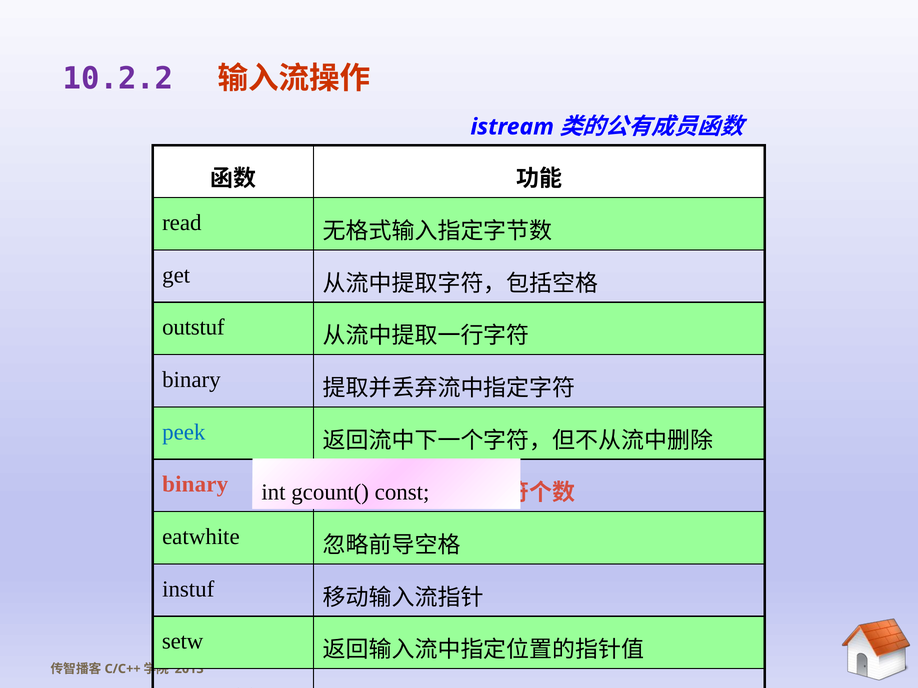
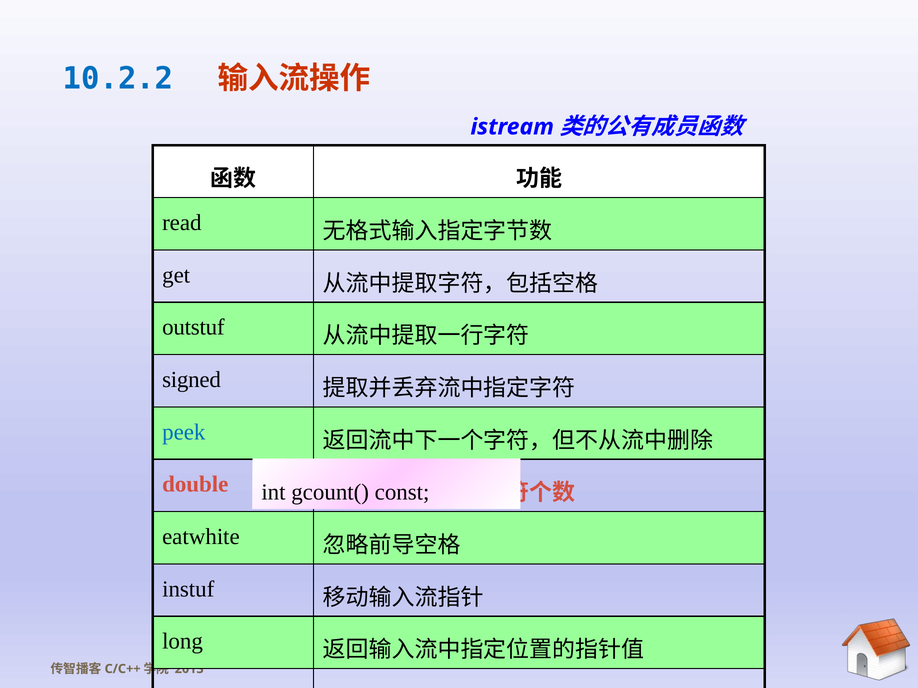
10.2.2 colour: purple -> blue
binary at (191, 380): binary -> signed
binary at (195, 485): binary -> double
setw: setw -> long
